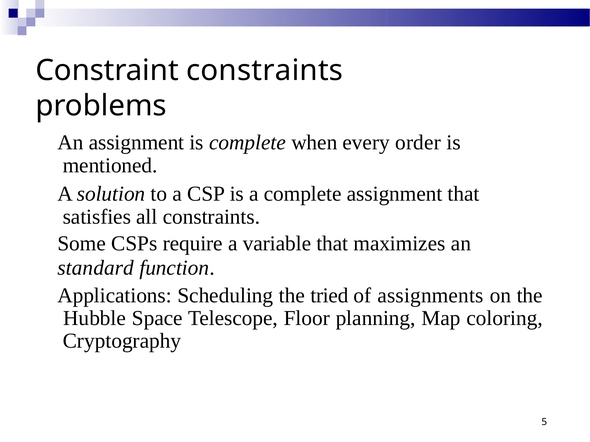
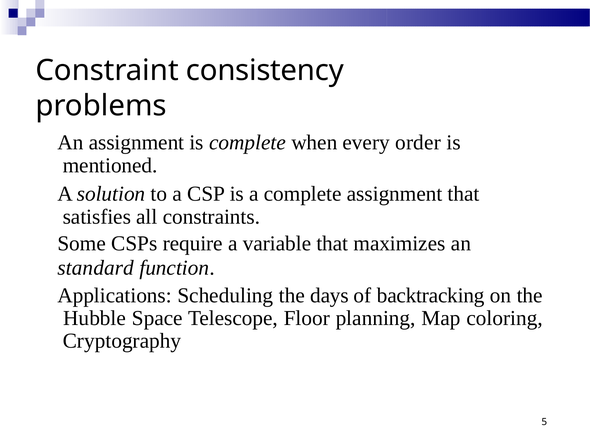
Constraint constraints: constraints -> consistency
tried: tried -> days
assignments: assignments -> backtracking
